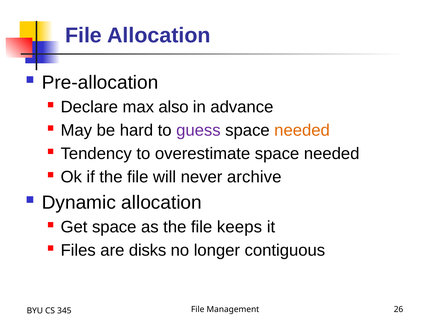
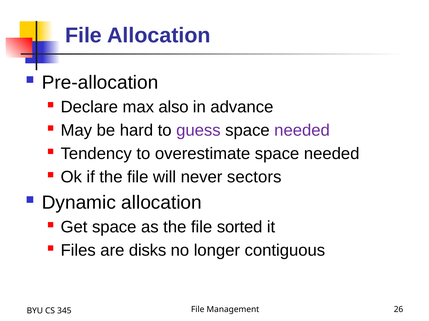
needed at (302, 131) colour: orange -> purple
archive: archive -> sectors
keeps: keeps -> sorted
